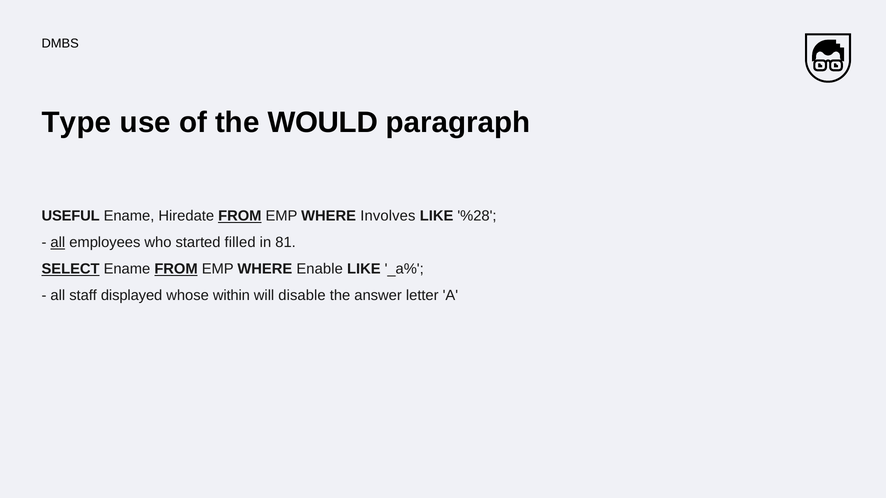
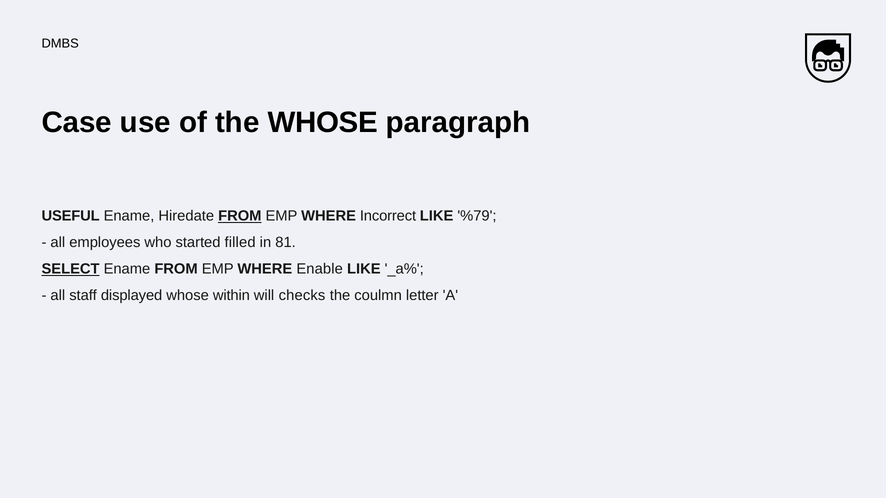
Type: Type -> Case
the WOULD: WOULD -> WHOSE
Involves: Involves -> Incorrect
%28: %28 -> %79
all at (58, 243) underline: present -> none
FROM at (176, 269) underline: present -> none
disable: disable -> checks
answer: answer -> coulmn
